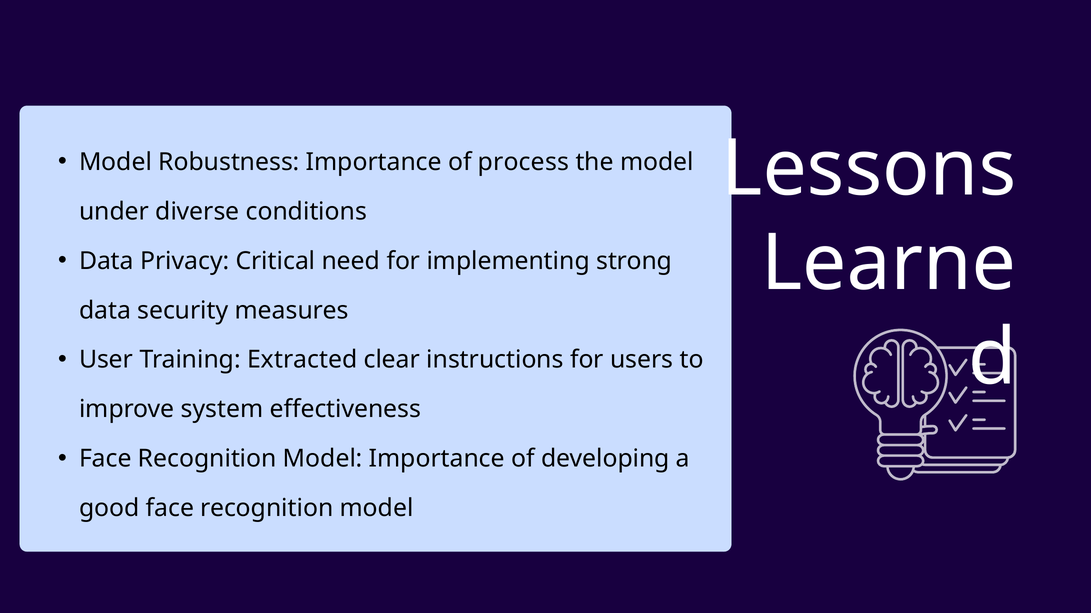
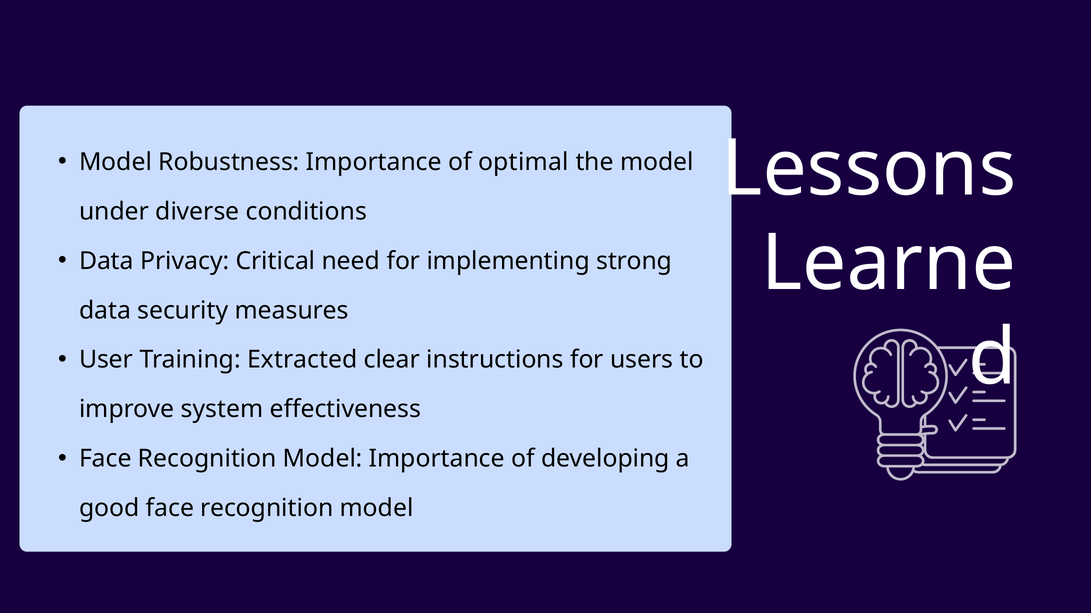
process: process -> optimal
